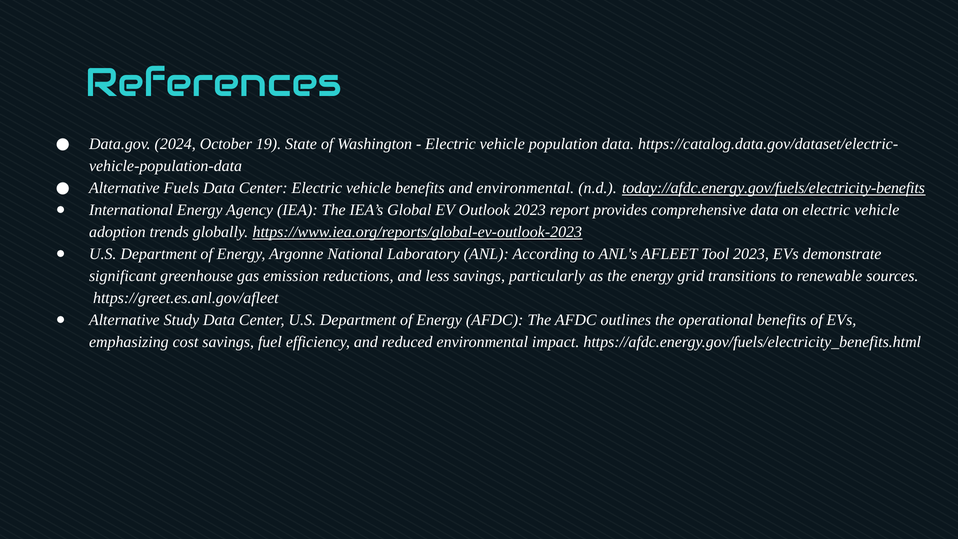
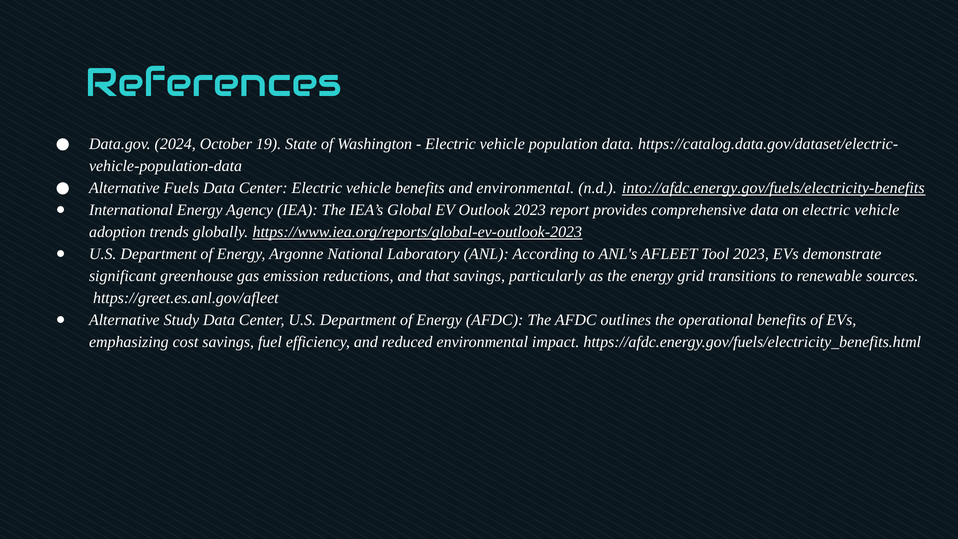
today://afdc.energy.gov/fuels/electricity-benefits: today://afdc.energy.gov/fuels/electricity-benefits -> into://afdc.energy.gov/fuels/electricity-benefits
less: less -> that
